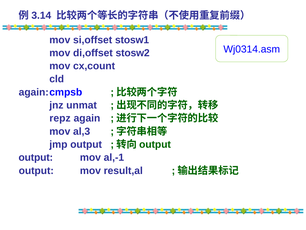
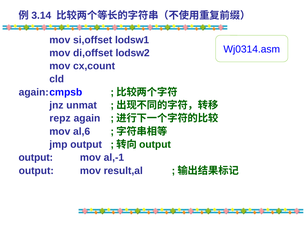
stosw1: stosw1 -> lodsw1
stosw2: stosw2 -> lodsw2
al,3: al,3 -> al,6
